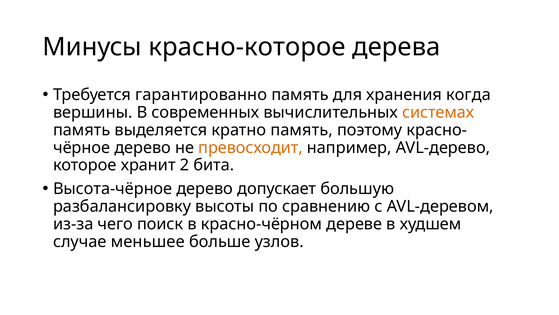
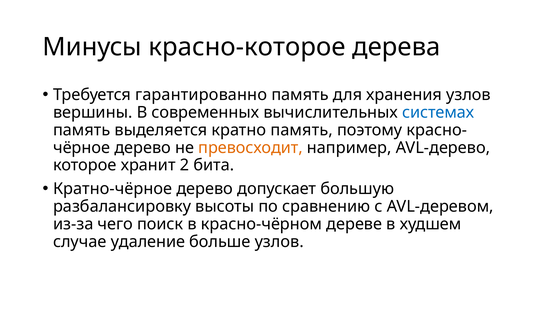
хранения когда: когда -> узлов
системах colour: orange -> blue
Высота-чёрное: Высота-чёрное -> Кратно-чёрное
меньшее: меньшее -> удаление
